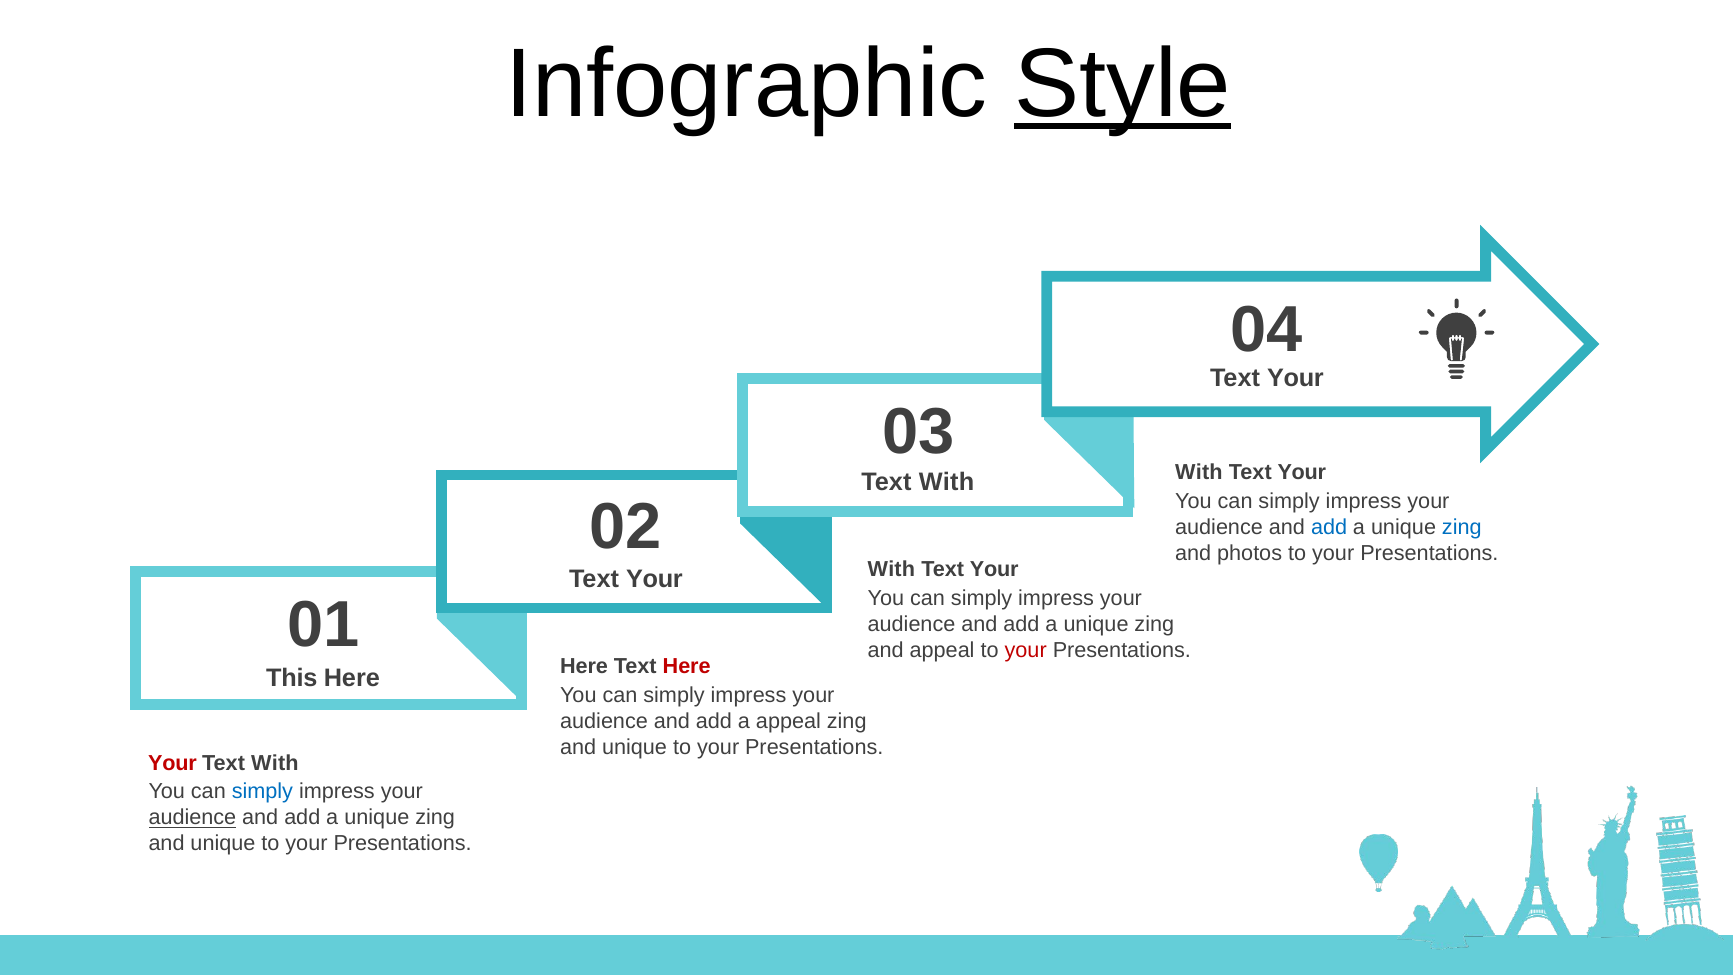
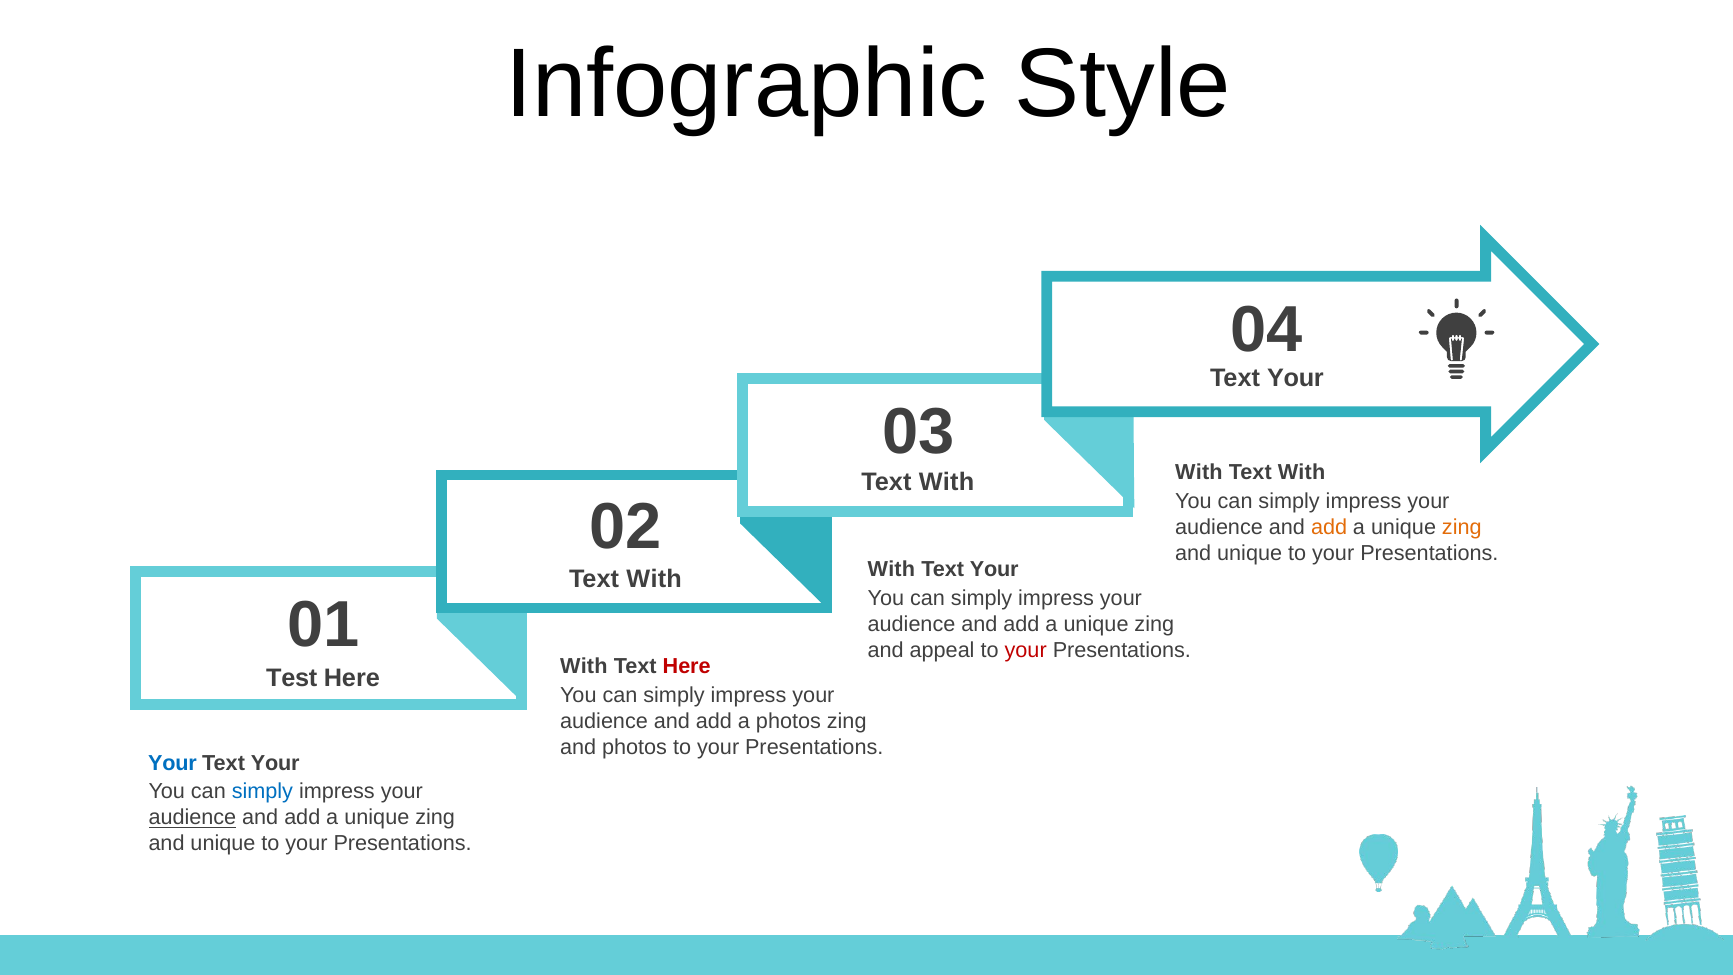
Style underline: present -> none
Your at (1302, 472): Your -> With
add at (1329, 527) colour: blue -> orange
zing at (1462, 527) colour: blue -> orange
photos at (1250, 553): photos -> unique
Your at (654, 579): Your -> With
Here at (584, 666): Here -> With
This: This -> Test
a appeal: appeal -> photos
unique at (635, 747): unique -> photos
Your at (172, 763) colour: red -> blue
With at (275, 763): With -> Your
